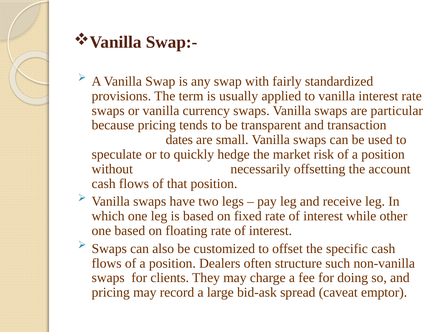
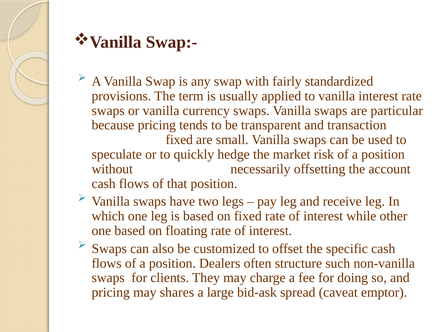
dates at (179, 140): dates -> fixed
record: record -> shares
